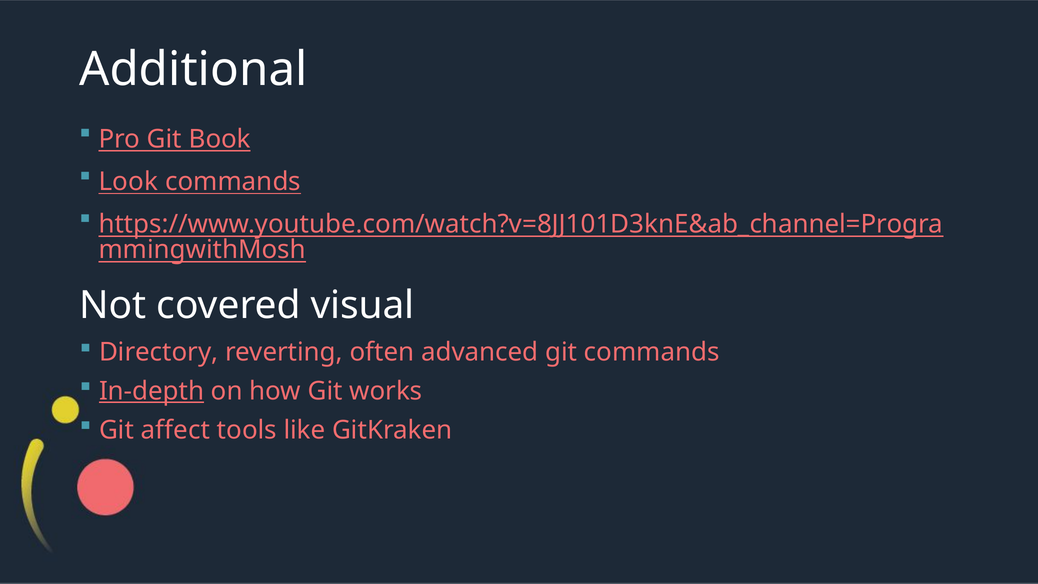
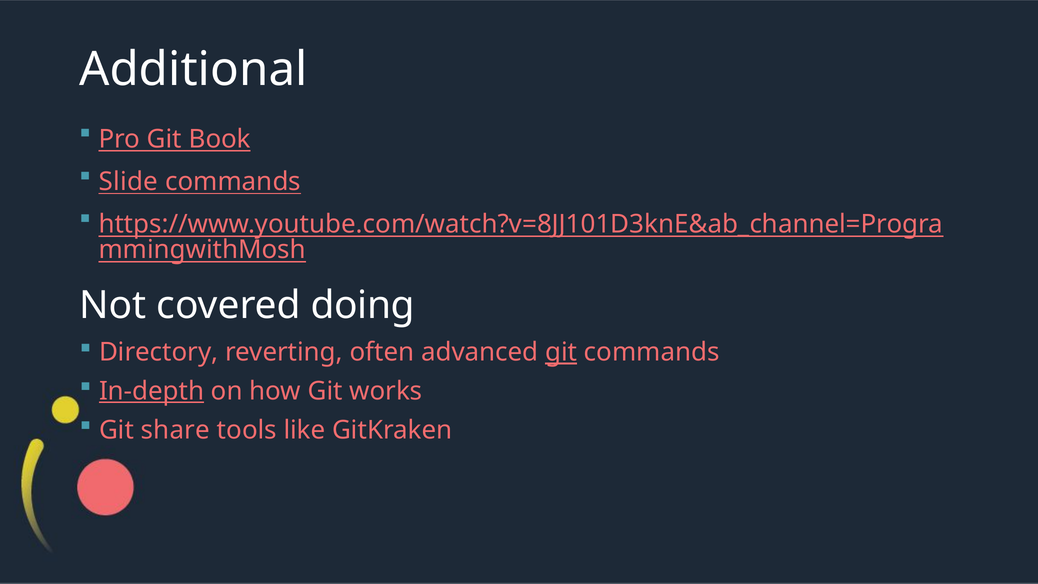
Look: Look -> Slide
visual: visual -> doing
git at (561, 352) underline: none -> present
affect: affect -> share
